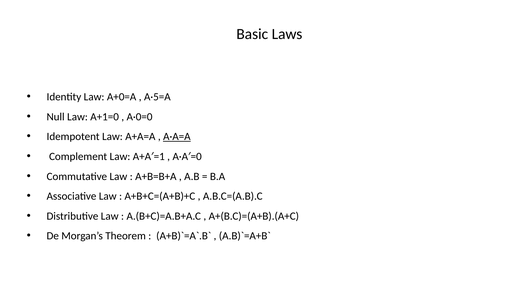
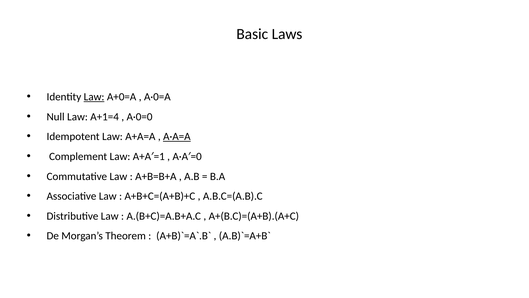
Law at (94, 97) underline: none -> present
A·5=A: A·5=A -> A·0=A
A+1=0: A+1=0 -> A+1=4
